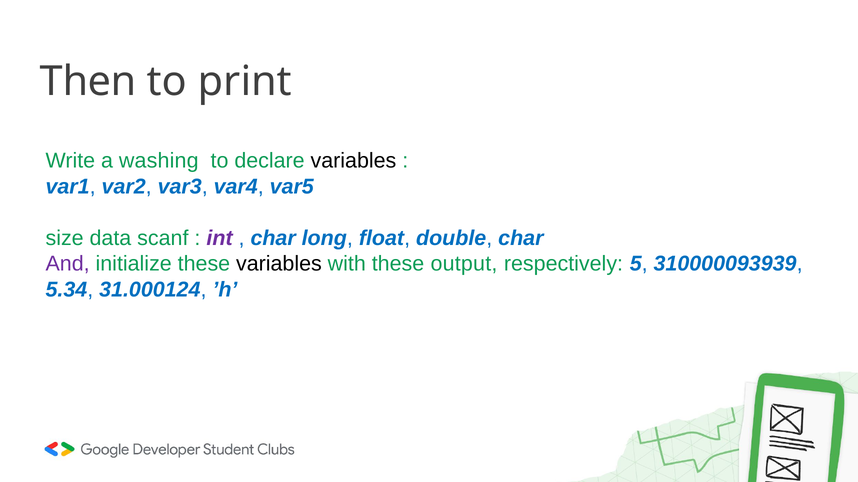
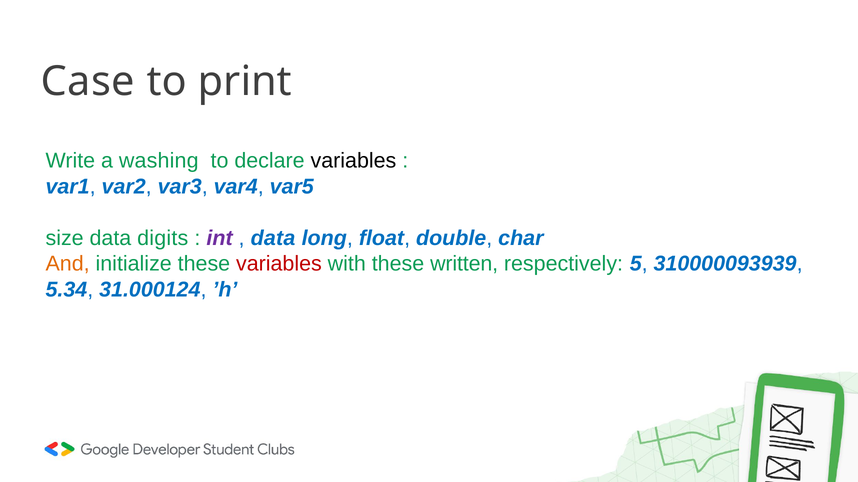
Then: Then -> Case
scanf: scanf -> digits
char at (273, 238): char -> data
And colour: purple -> orange
variables at (279, 264) colour: black -> red
output: output -> written
